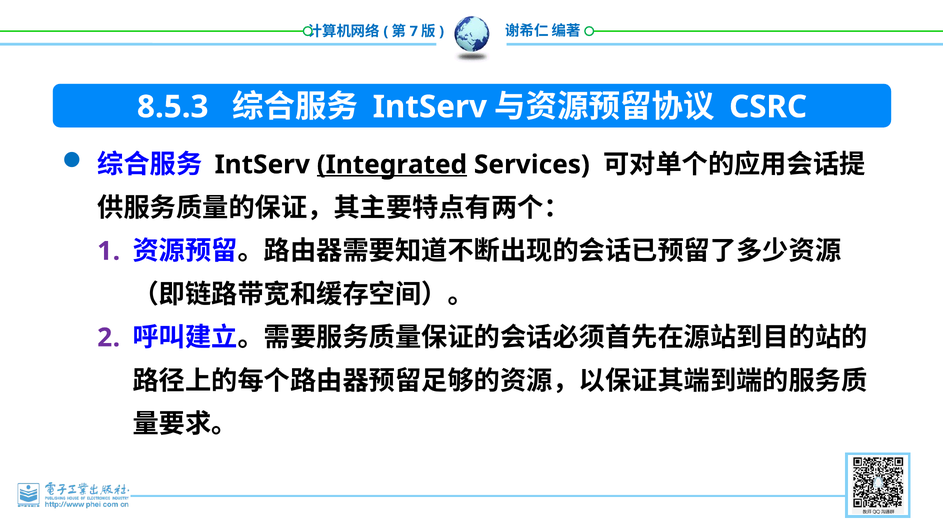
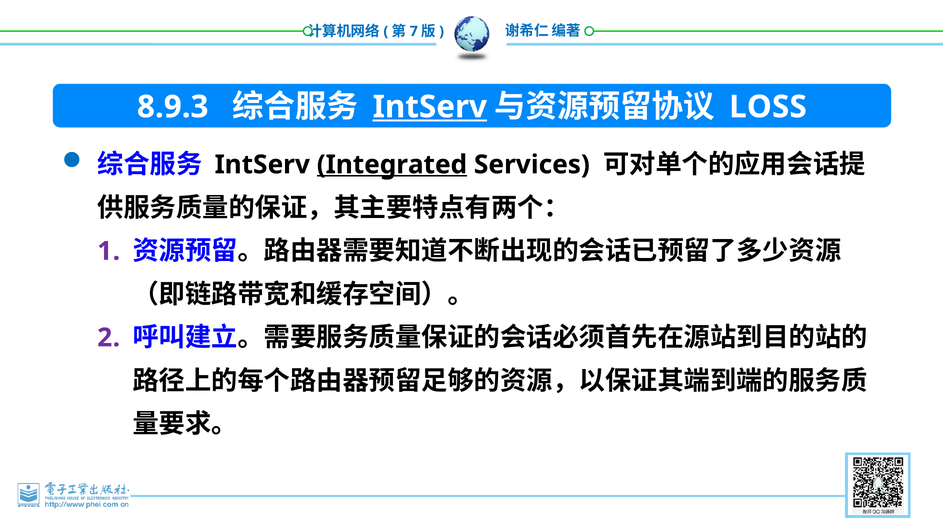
8.5.3: 8.5.3 -> 8.9.3
IntServ at (430, 107) underline: none -> present
CSRC: CSRC -> LOSS
